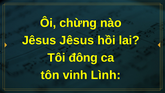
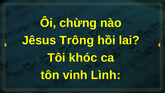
Jêsus Jêsus: Jêsus -> Trông
đông: đông -> khóc
